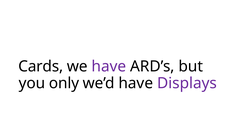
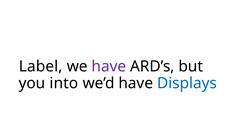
Cards: Cards -> Label
only: only -> into
Displays colour: purple -> blue
